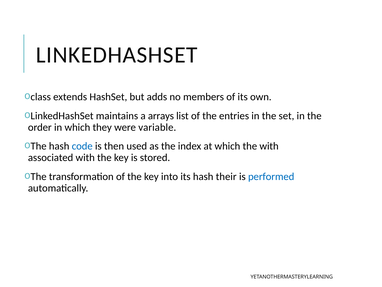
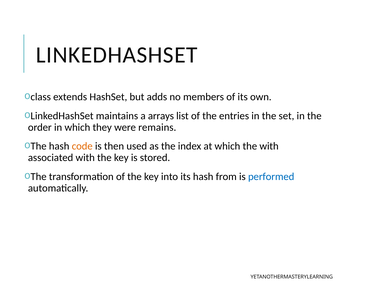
variable: variable -> remains
code colour: blue -> orange
their: their -> from
